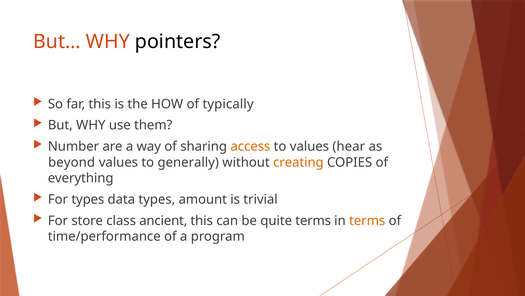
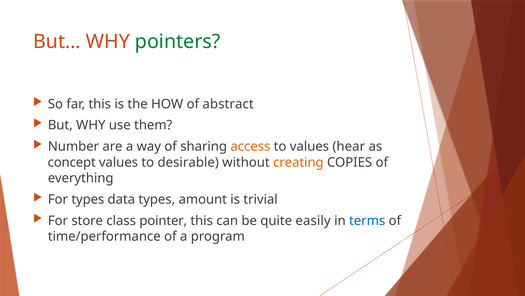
pointers colour: black -> green
typically: typically -> abstract
beyond: beyond -> concept
generally: generally -> desirable
ancient: ancient -> pointer
quite terms: terms -> easily
terms at (367, 220) colour: orange -> blue
